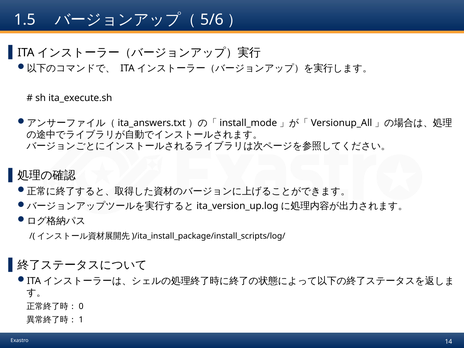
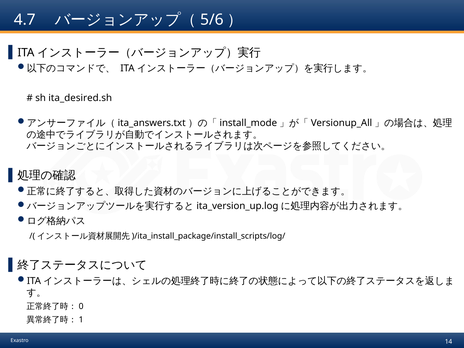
1.5: 1.5 -> 4.7
ita_execute.sh: ita_execute.sh -> ita_desired.sh
